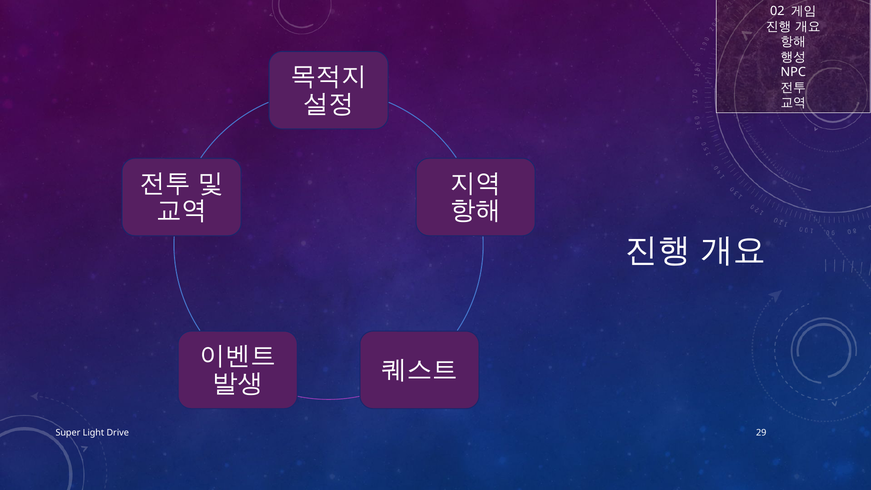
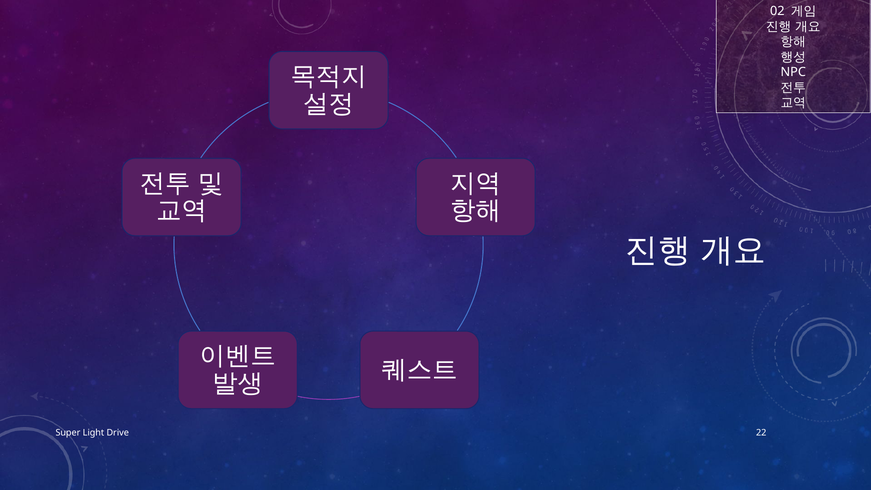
29: 29 -> 22
